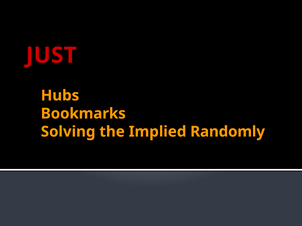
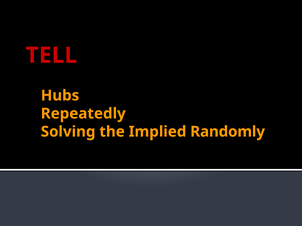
JUST: JUST -> TELL
Bookmarks: Bookmarks -> Repeatedly
